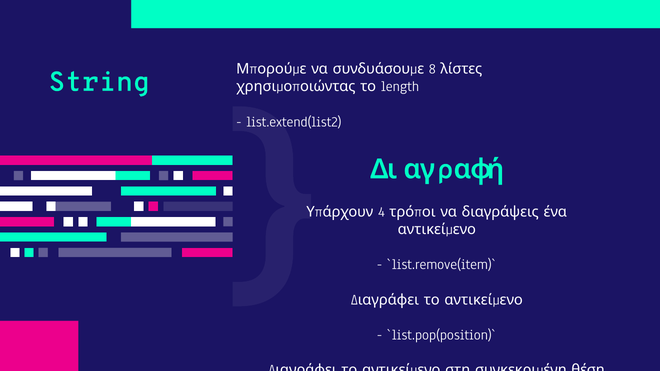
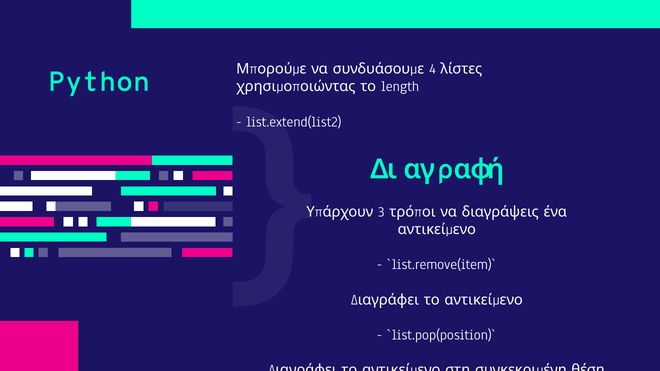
8: 8 -> 4
String: String -> Python
4: 4 -> 3
